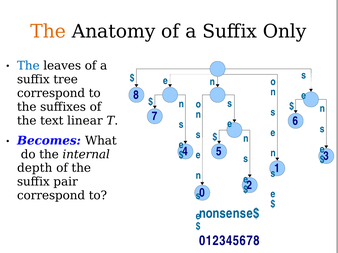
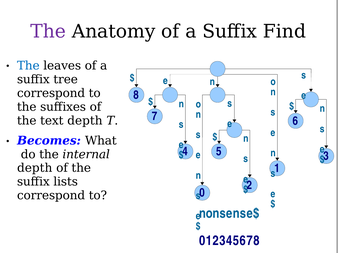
The at (48, 32) colour: orange -> purple
Only: Only -> Find
text linear: linear -> depth
pair: pair -> lists
